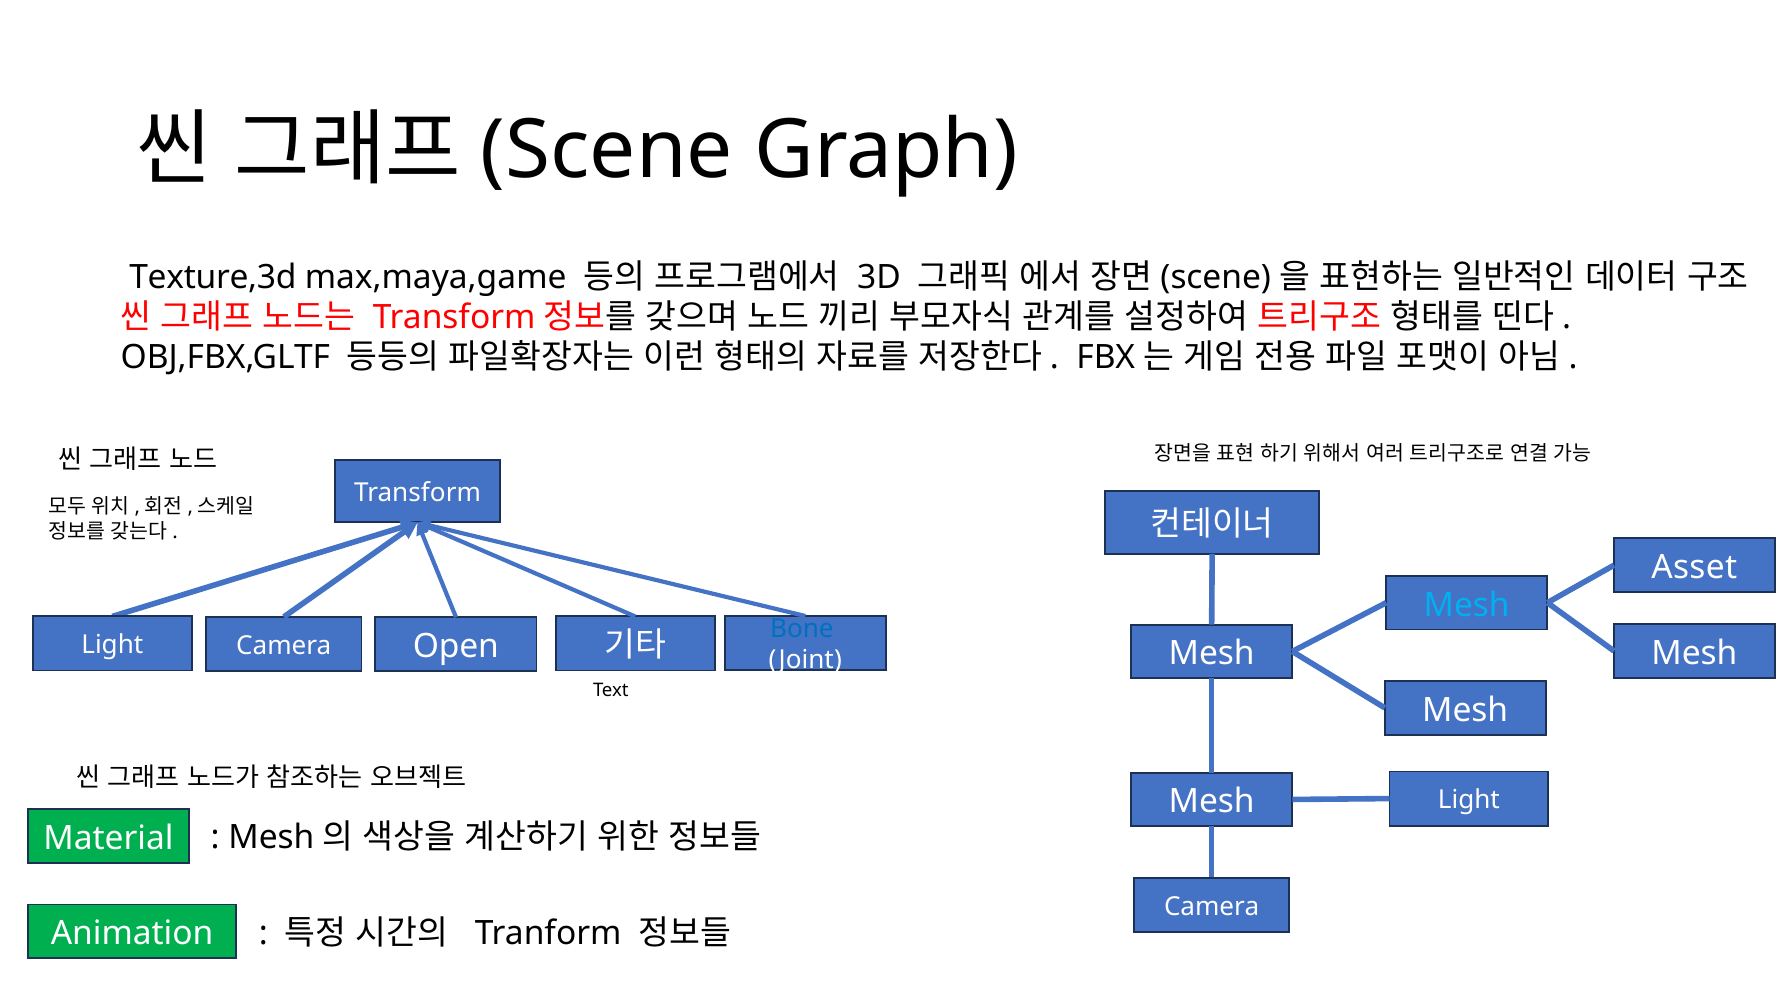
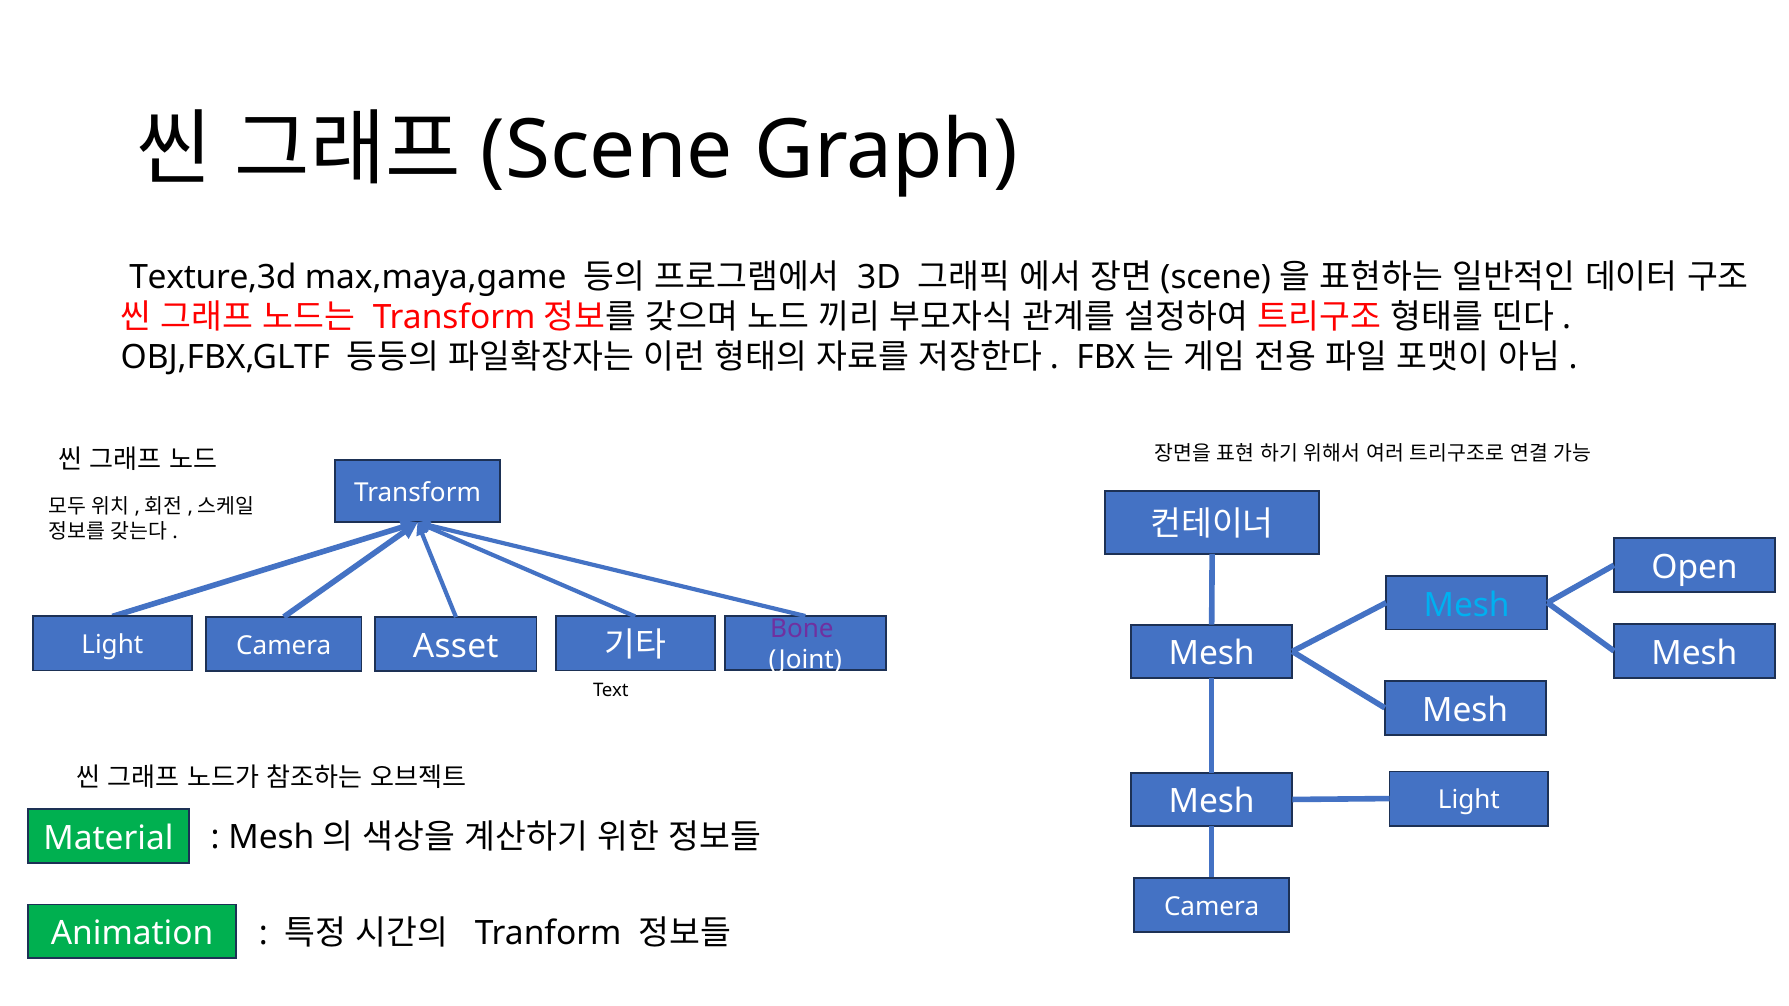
Asset: Asset -> Open
Bone colour: blue -> purple
Open: Open -> Asset
